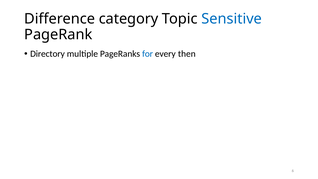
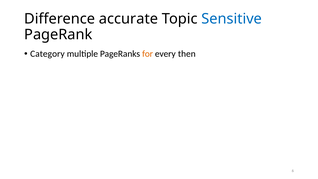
category: category -> accurate
Directory: Directory -> Category
for colour: blue -> orange
